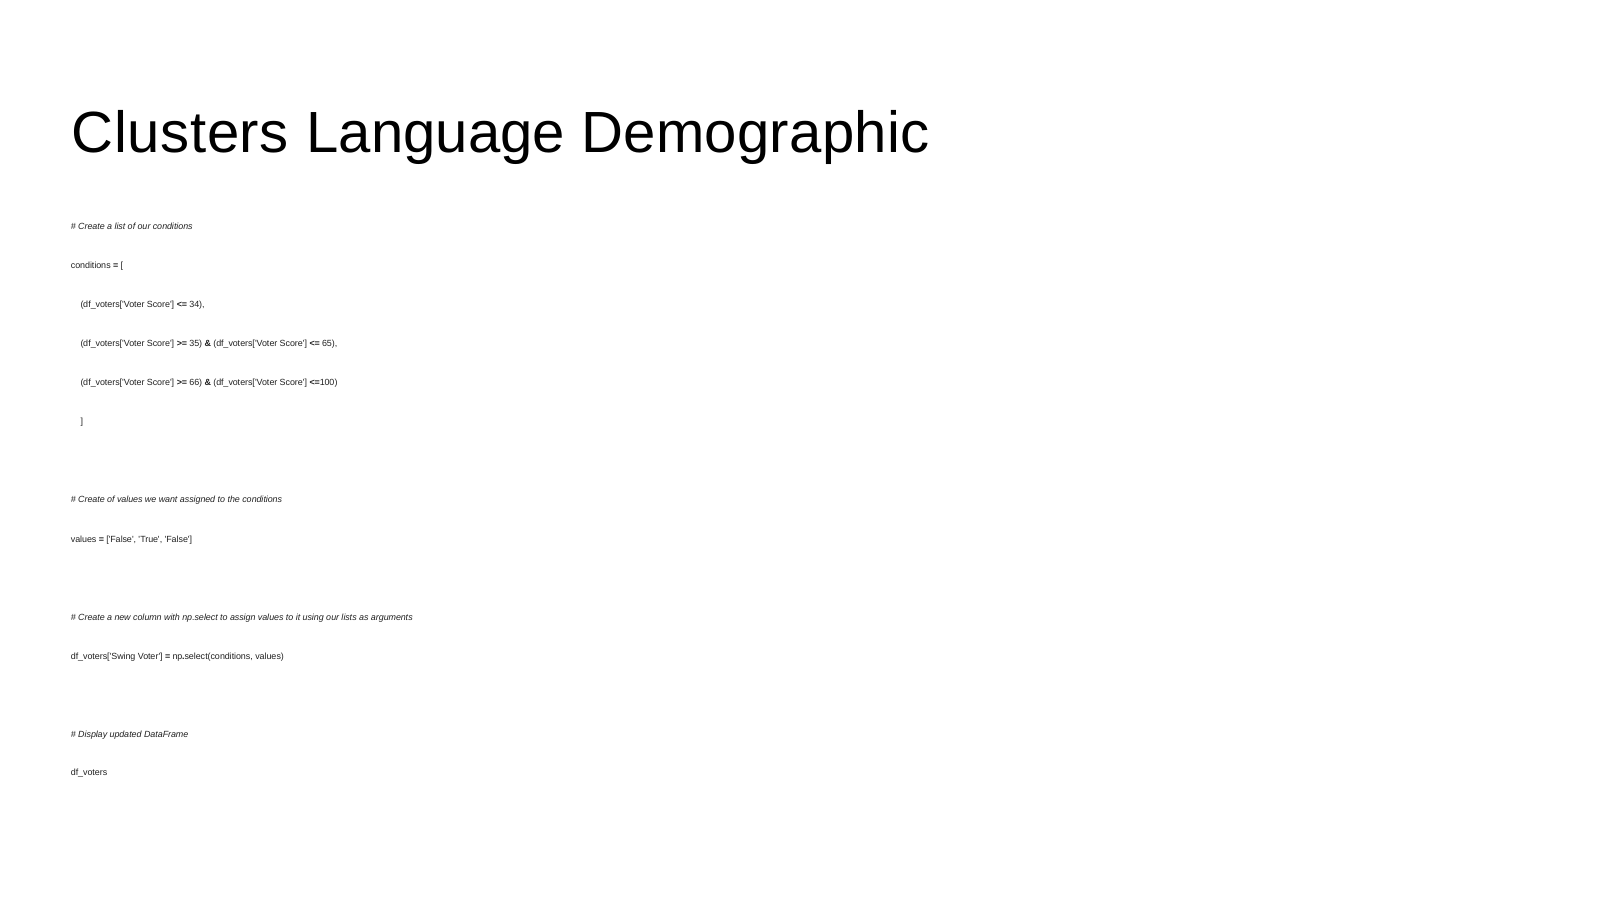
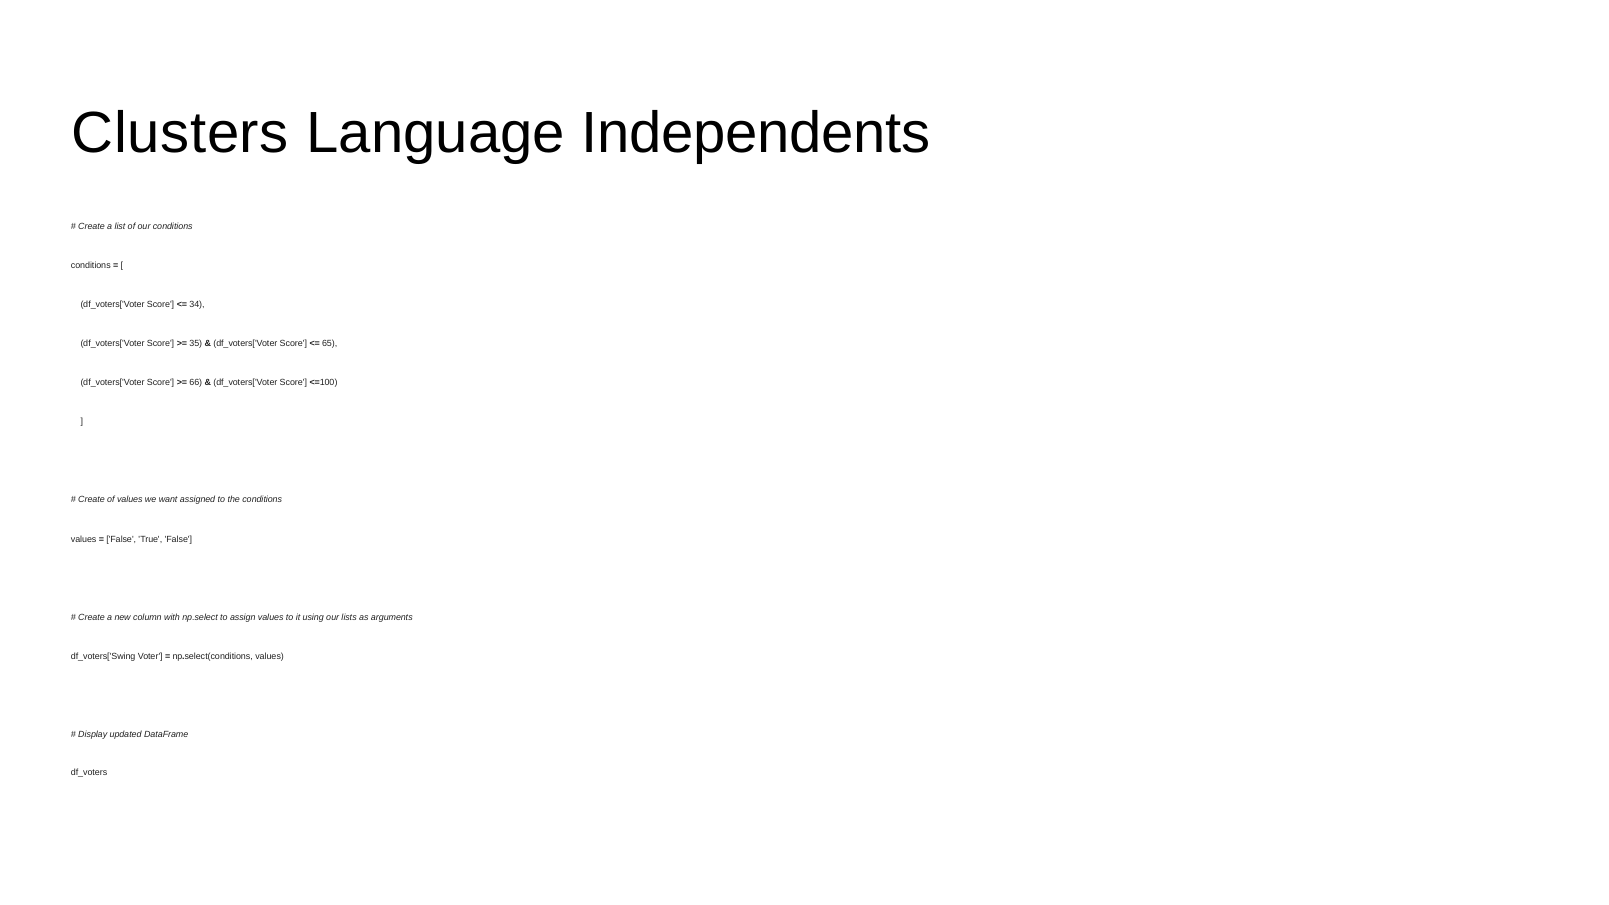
Demographic: Demographic -> Independents
